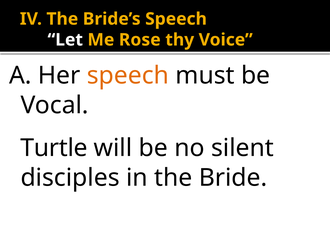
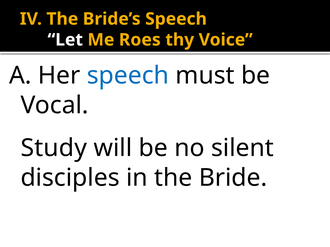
Rose: Rose -> Roes
speech at (128, 76) colour: orange -> blue
Turtle: Turtle -> Study
